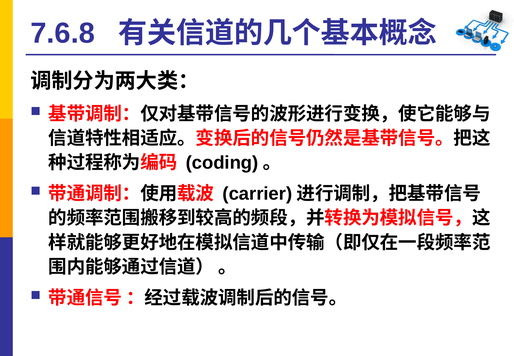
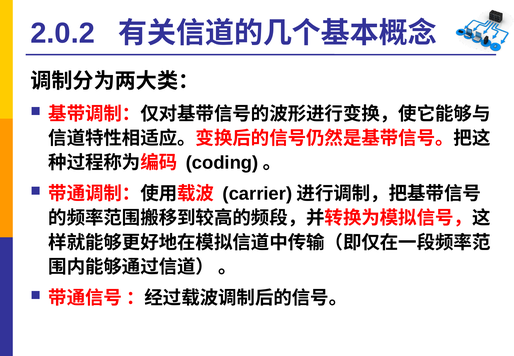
7.6.8: 7.6.8 -> 2.0.2
